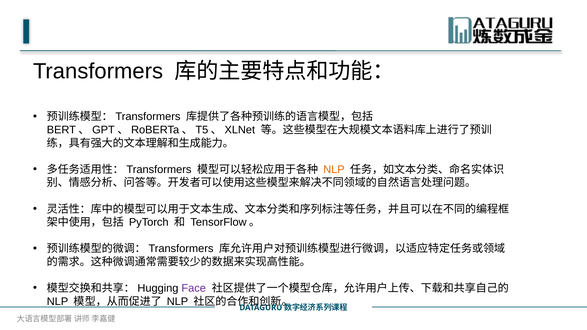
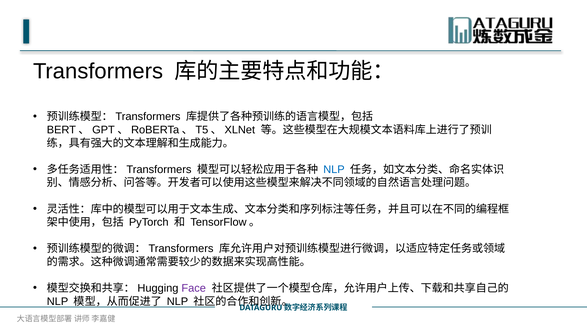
NLP at (334, 170) colour: orange -> blue
